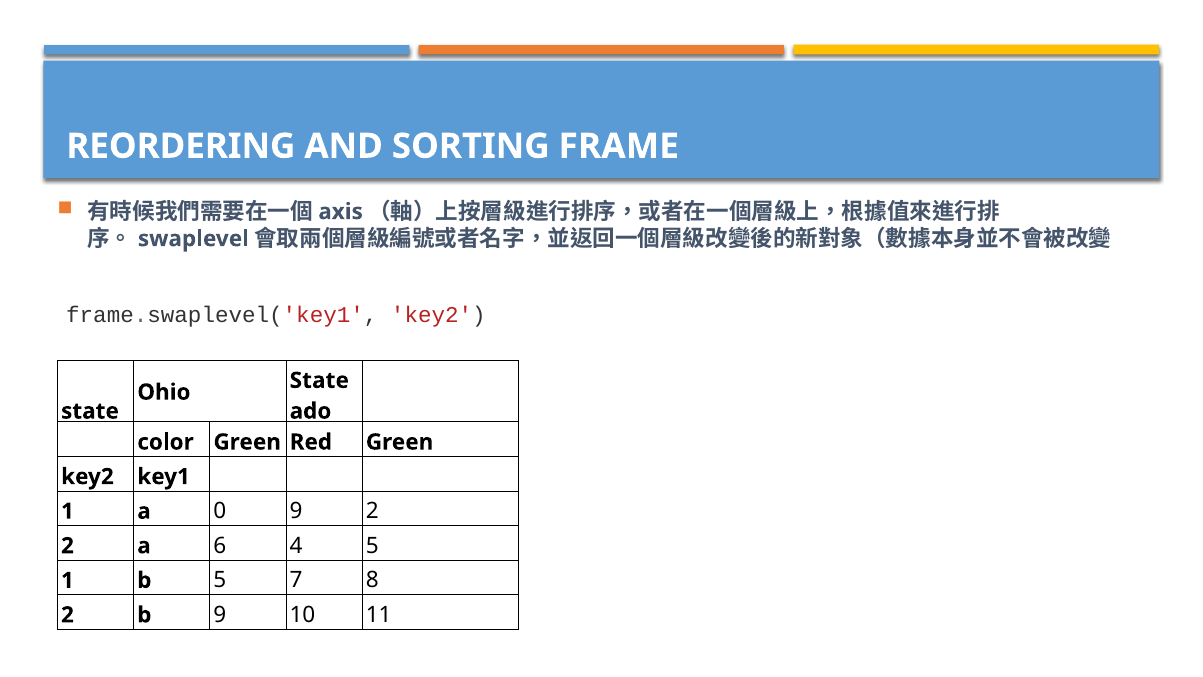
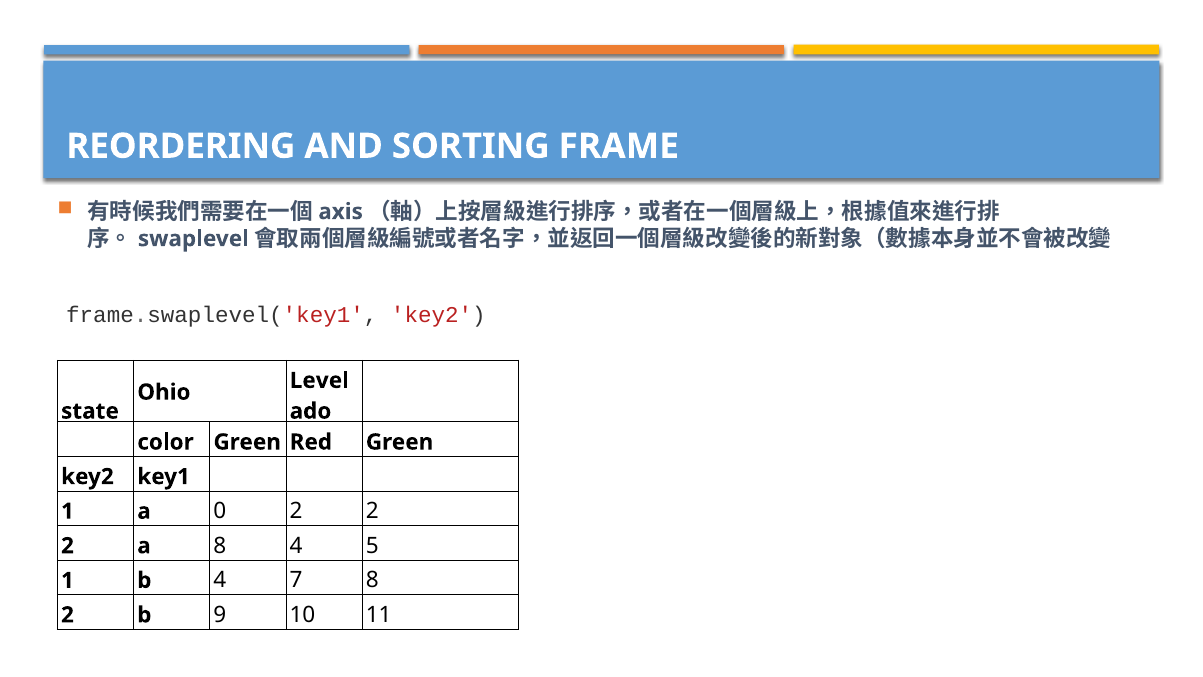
State at (319, 380): State -> Level
0 9: 9 -> 2
6 at (220, 546): 6 -> 8
5 at (220, 580): 5 -> 4
